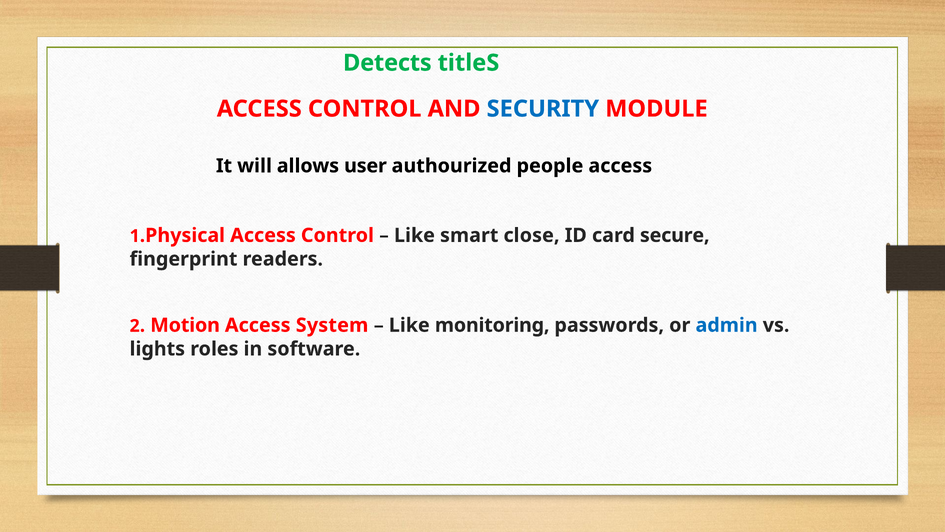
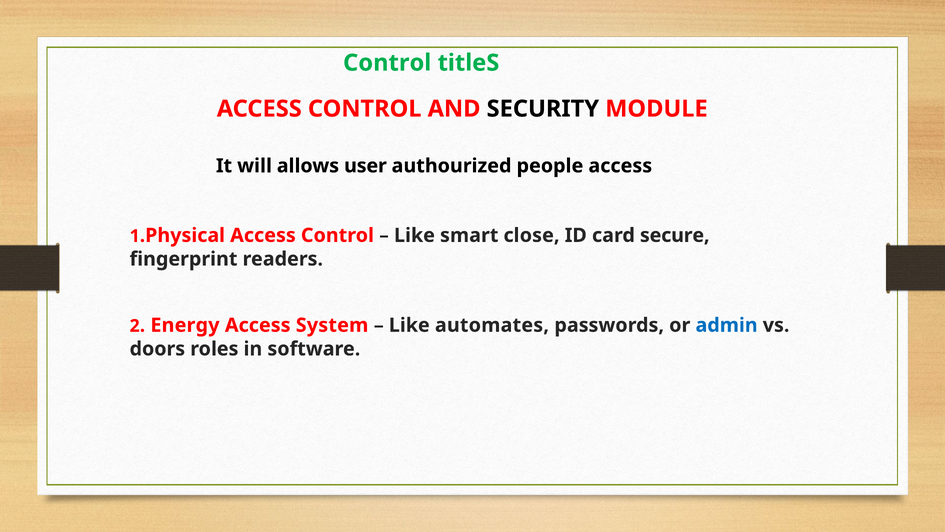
Detects at (387, 63): Detects -> Control
SECURITY colour: blue -> black
Motion: Motion -> Energy
monitoring: monitoring -> automates
lights: lights -> doors
